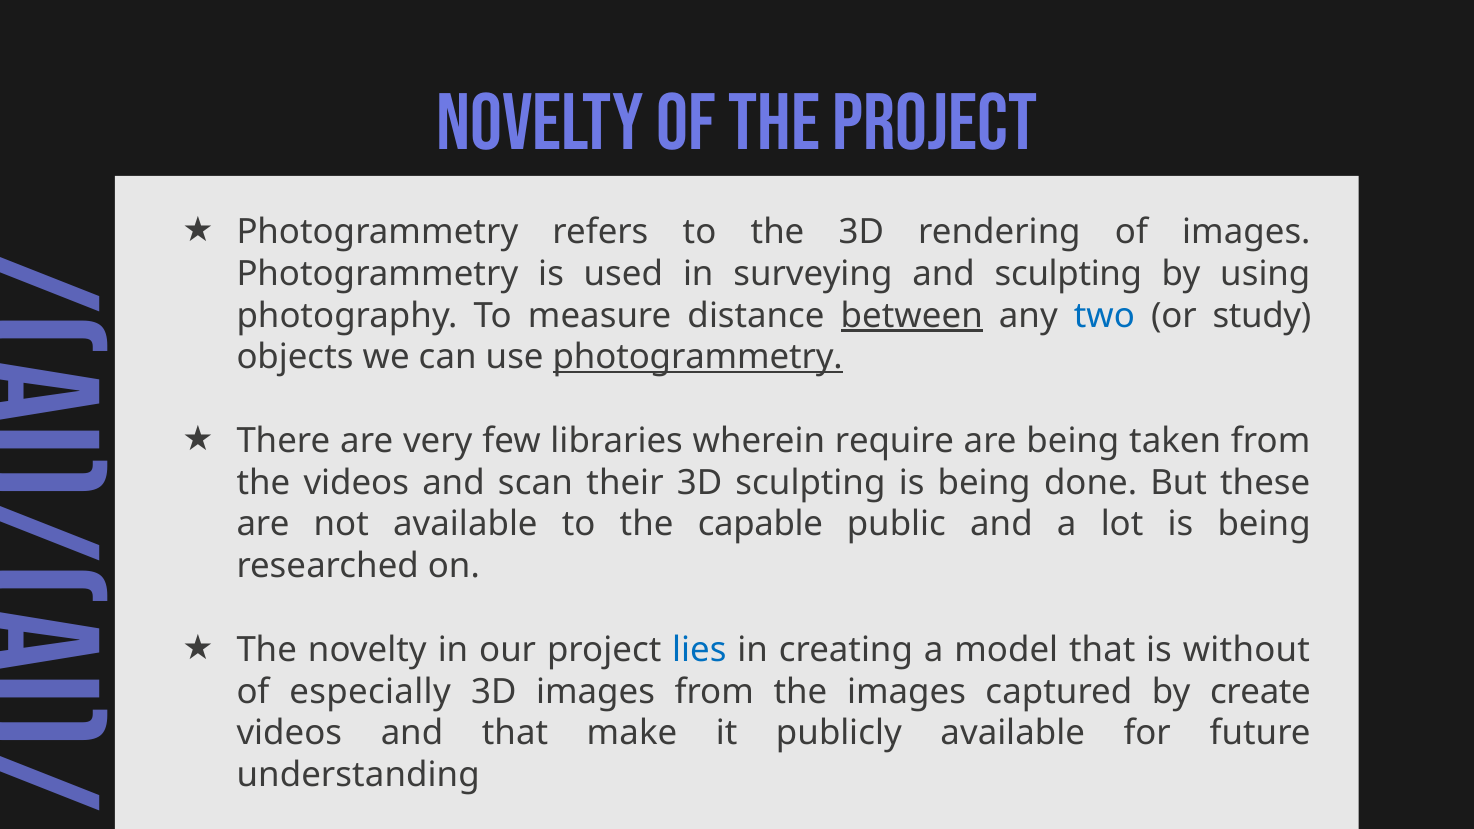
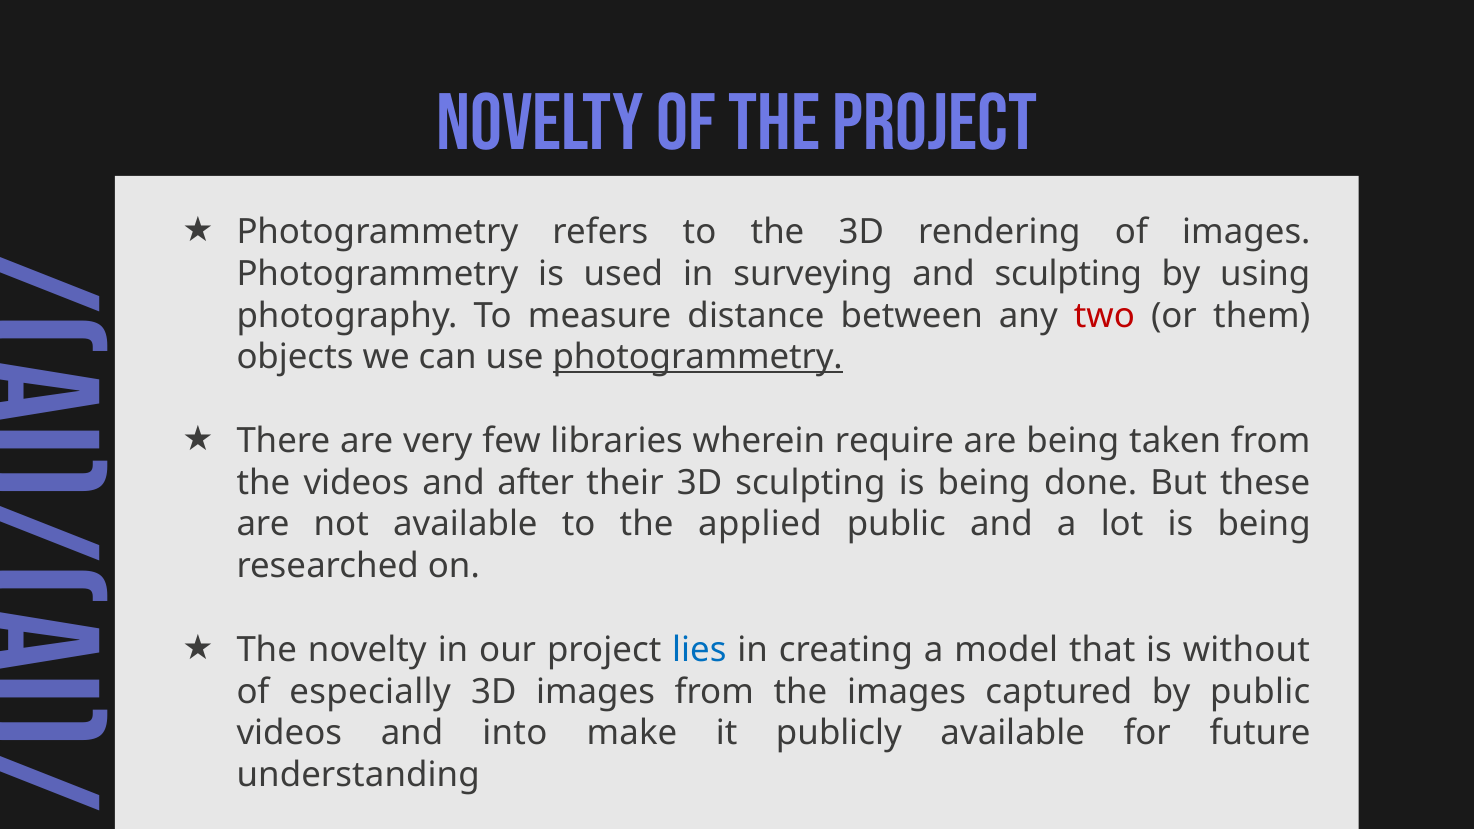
between underline: present -> none
two colour: blue -> red
study: study -> them
scan: scan -> after
capable: capable -> applied
by create: create -> public
and that: that -> into
